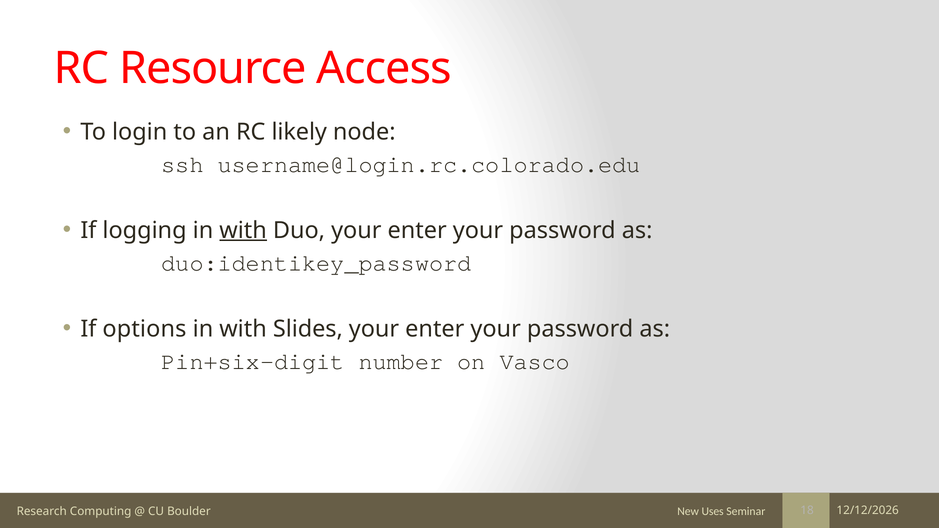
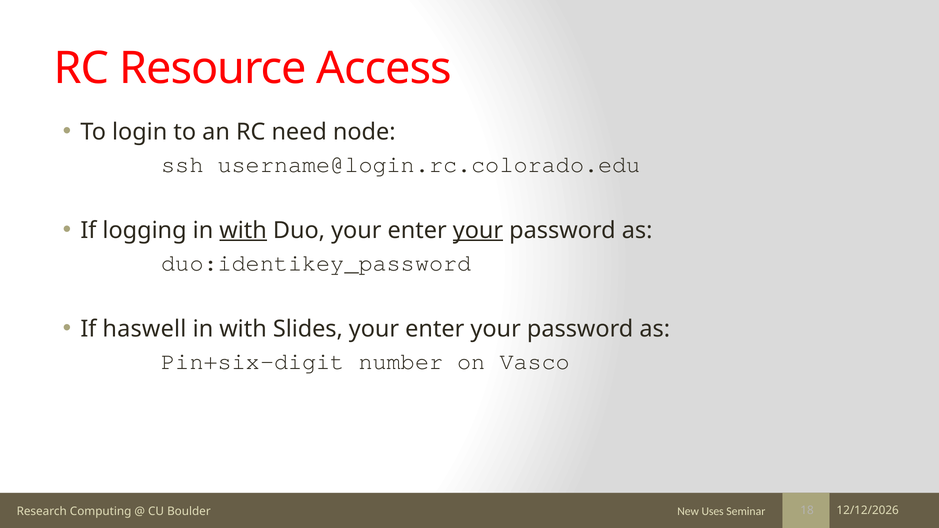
likely: likely -> need
your at (478, 230) underline: none -> present
options: options -> haswell
